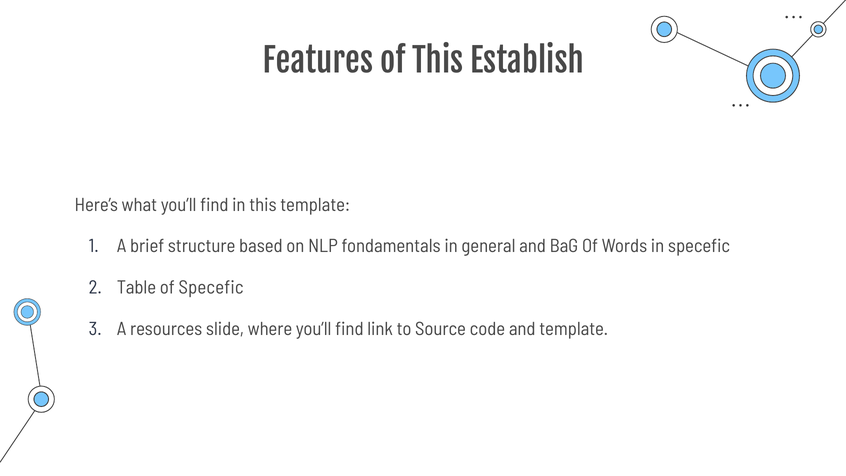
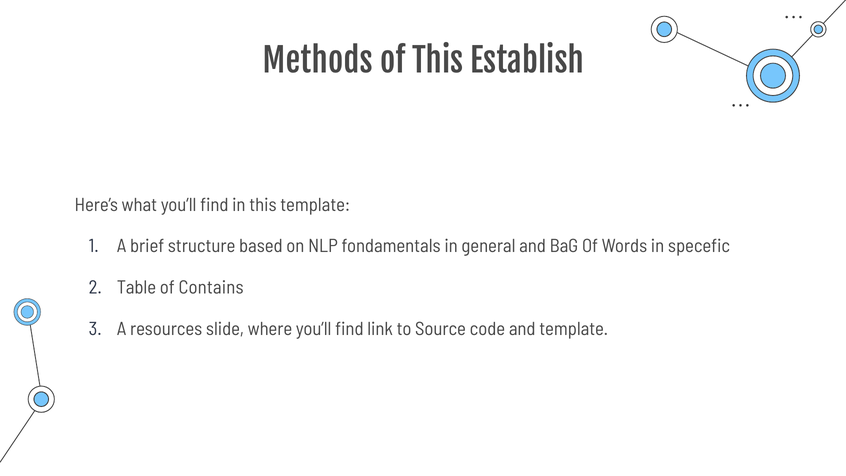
Features: Features -> Methods
of Specefic: Specefic -> Contains
